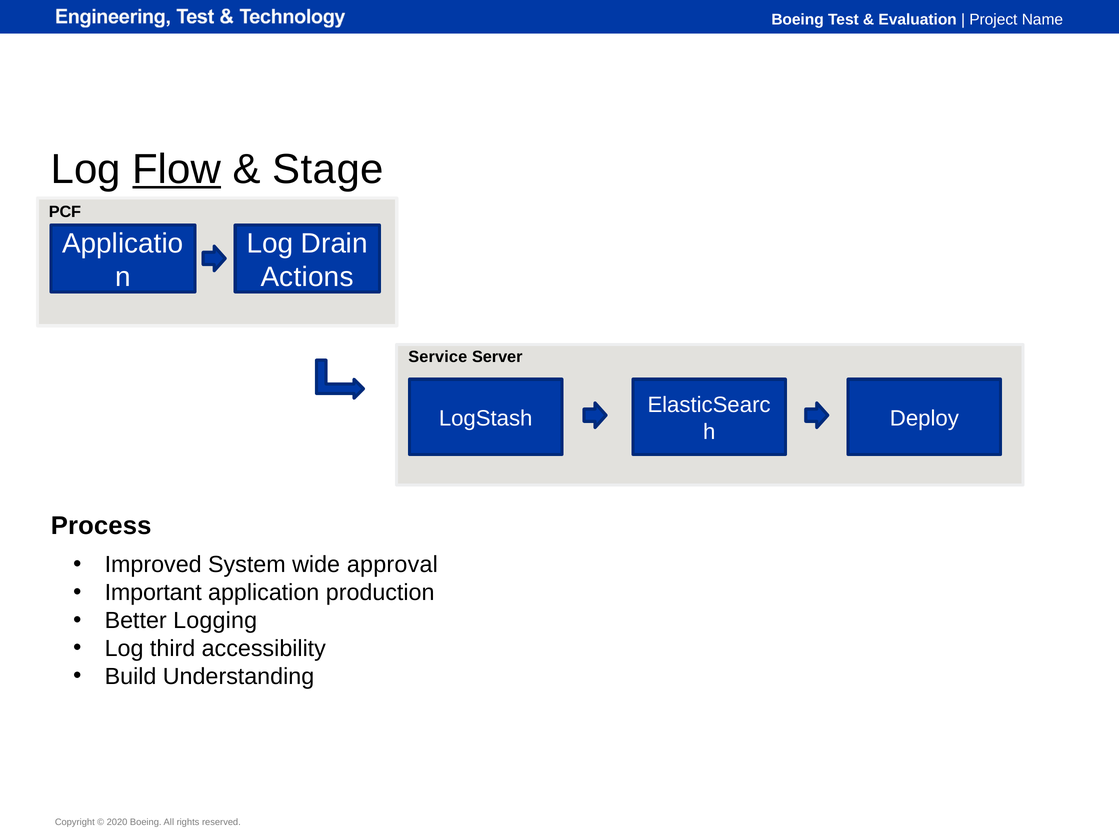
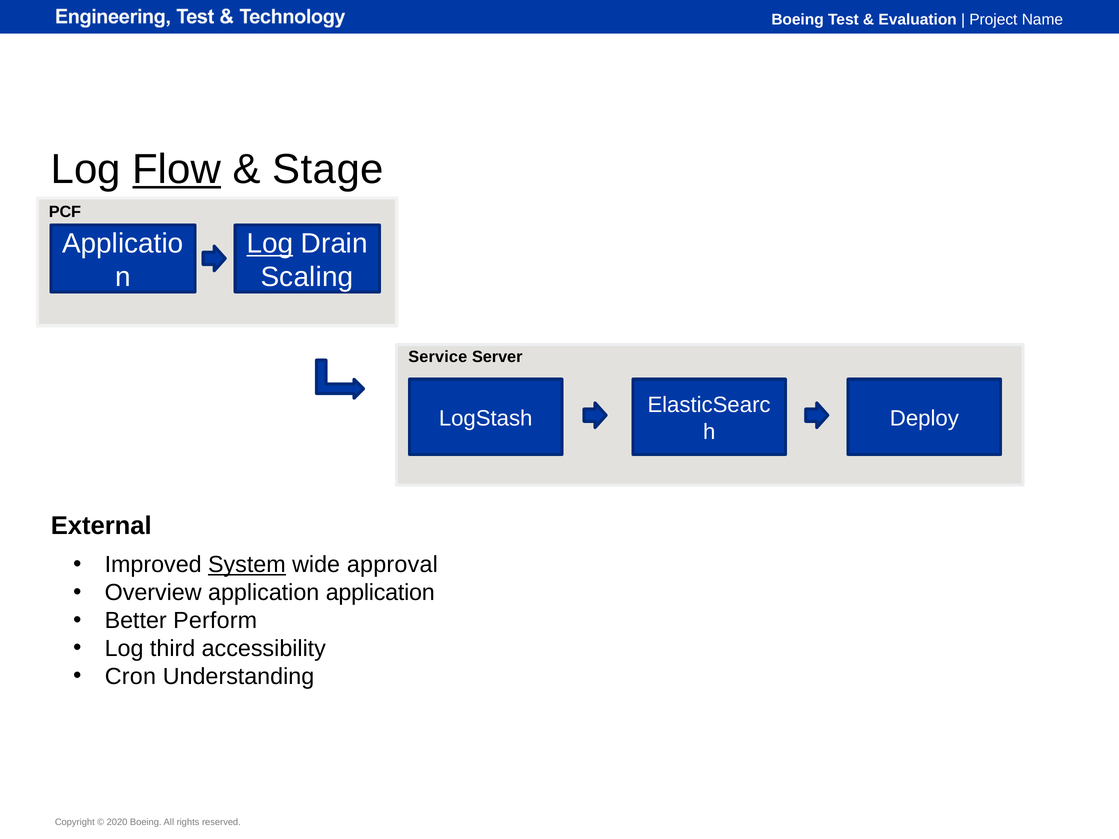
Log at (270, 244) underline: none -> present
Actions: Actions -> Scaling
Process: Process -> External
System underline: none -> present
Important: Important -> Overview
application production: production -> application
Logging: Logging -> Perform
Build: Build -> Cron
